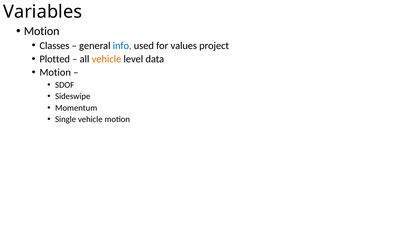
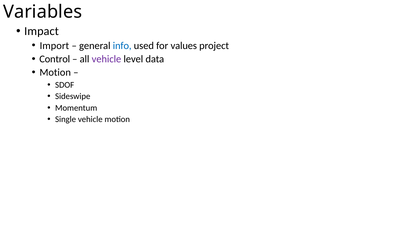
Motion at (42, 31): Motion -> Impact
Classes: Classes -> Import
Plotted: Plotted -> Control
vehicle at (106, 59) colour: orange -> purple
